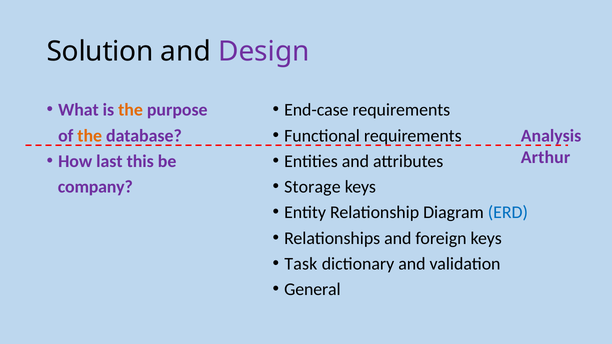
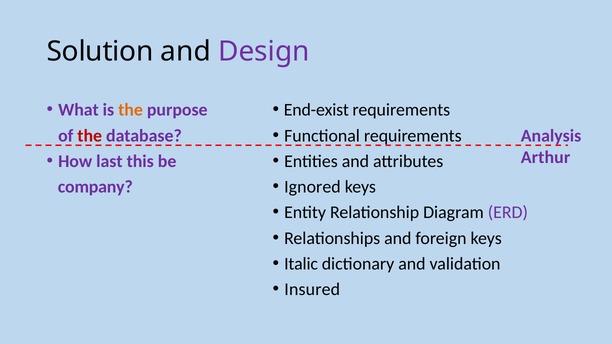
End-case: End-case -> End-exist
the at (90, 136) colour: orange -> red
Storage: Storage -> Ignored
ERD colour: blue -> purple
Task: Task -> Italic
General: General -> Insured
